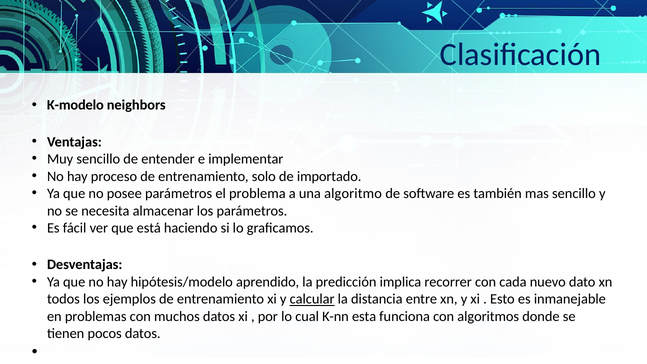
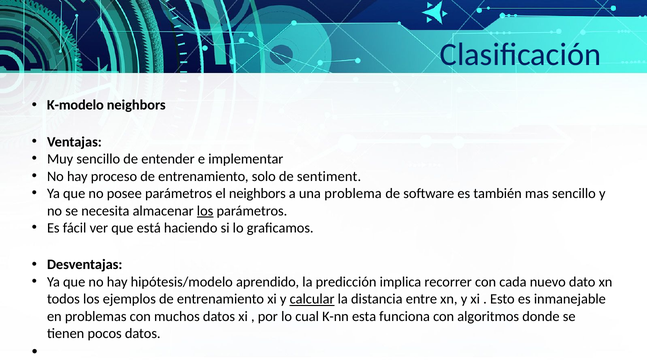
importado: importado -> sentiment
el problema: problema -> neighbors
algoritmo: algoritmo -> problema
los at (205, 211) underline: none -> present
